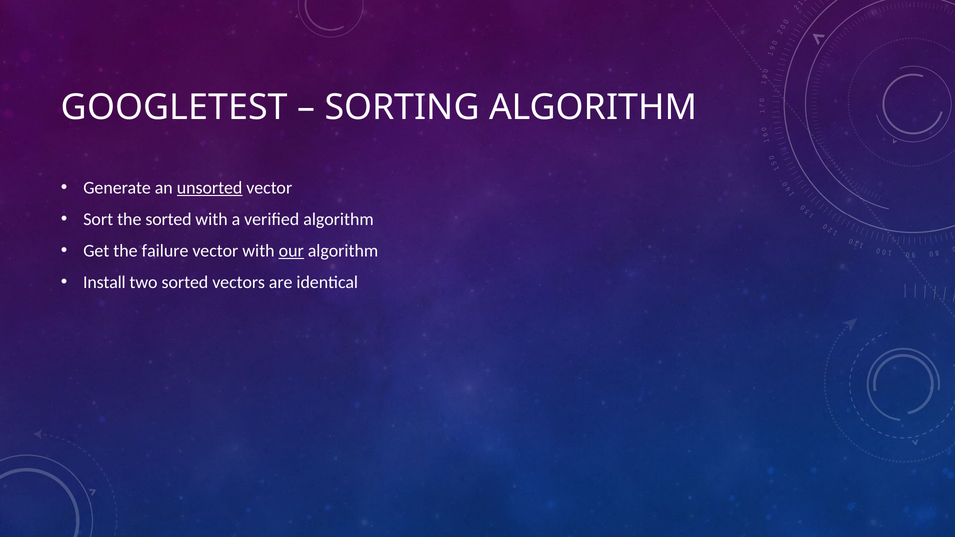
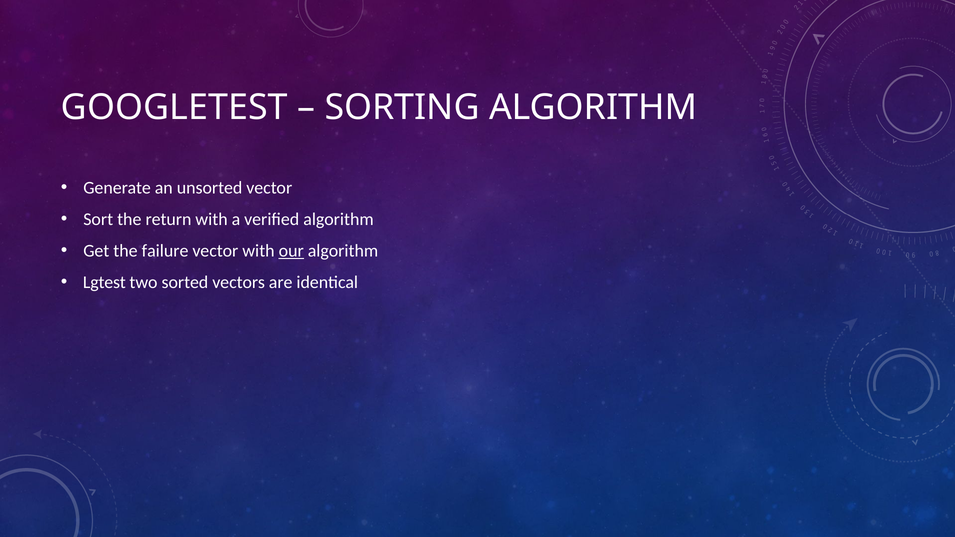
unsorted underline: present -> none
the sorted: sorted -> return
Install: Install -> Lgtest
